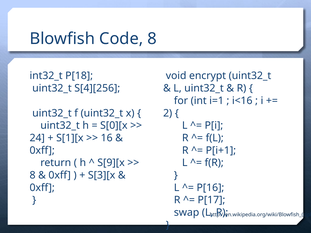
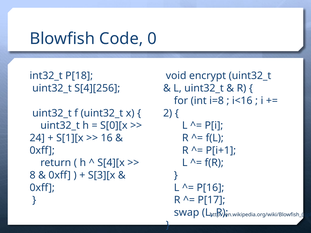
Code 8: 8 -> 0
i=1: i=1 -> i=8
S[9][x: S[9][x -> S[4][x
